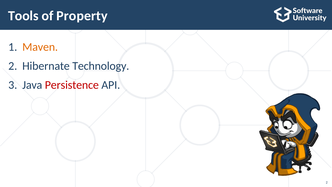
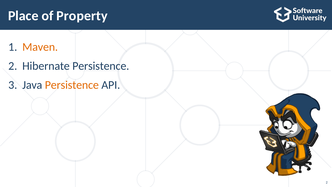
Tools: Tools -> Place
Hibernate Technology: Technology -> Persistence
Persistence at (72, 85) colour: red -> orange
